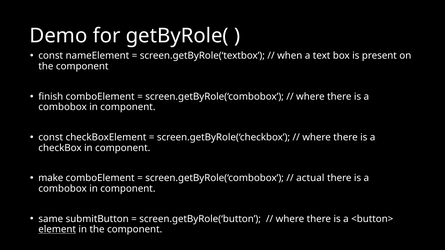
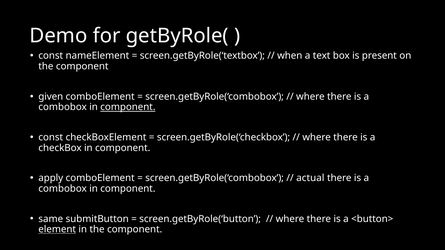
finish: finish -> given
component at (128, 107) underline: none -> present
make: make -> apply
